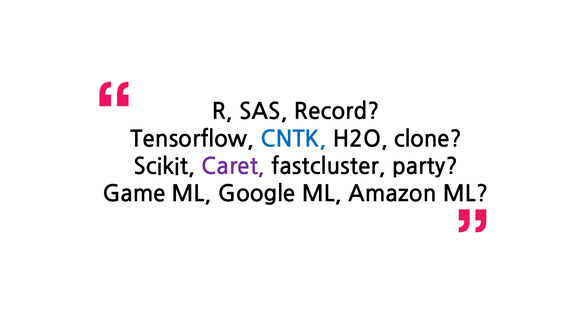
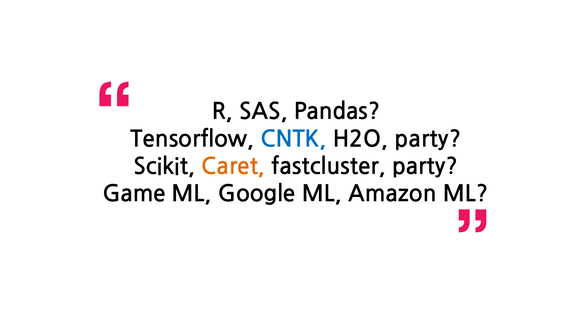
Record: Record -> Pandas
H2O clone: clone -> party
Caret colour: purple -> orange
